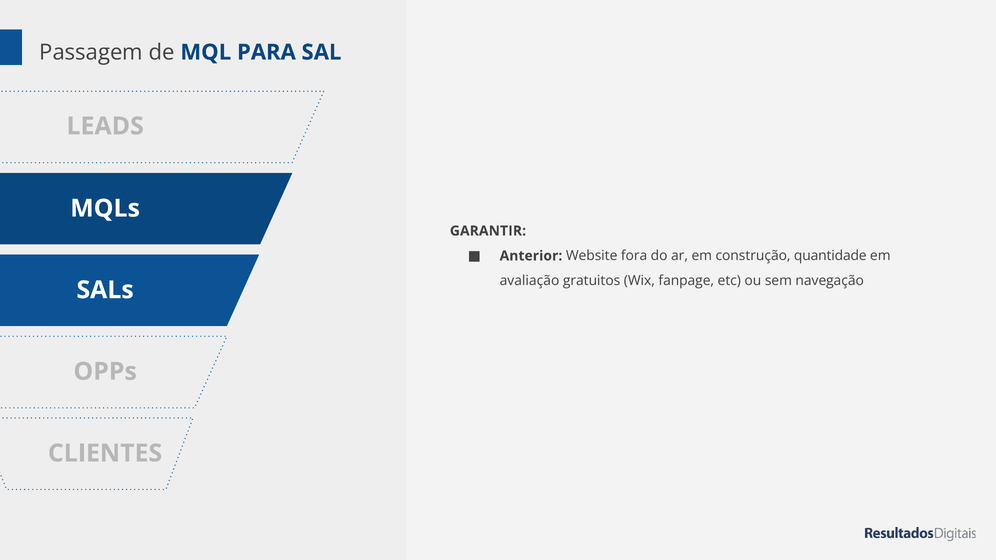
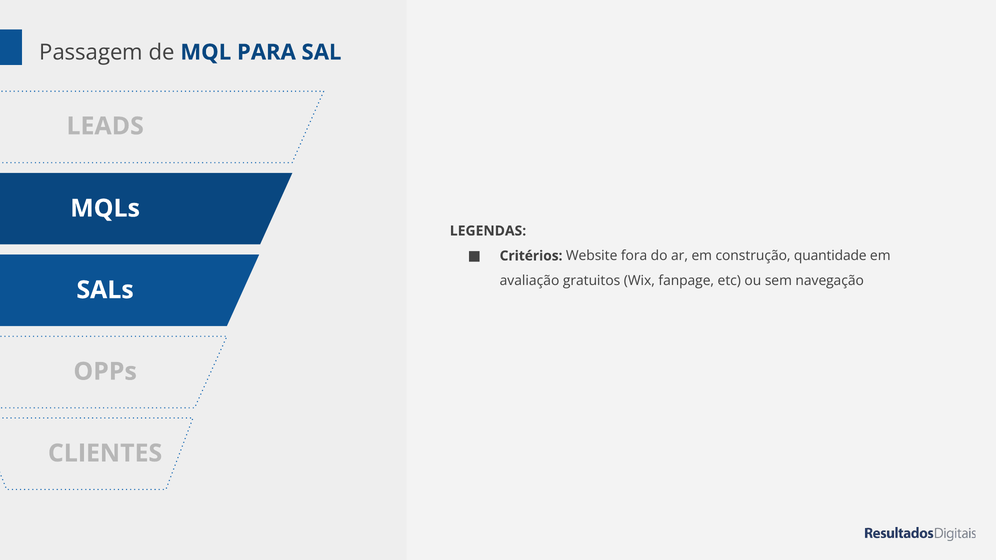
GARANTIR: GARANTIR -> LEGENDAS
Anterior: Anterior -> Critérios
